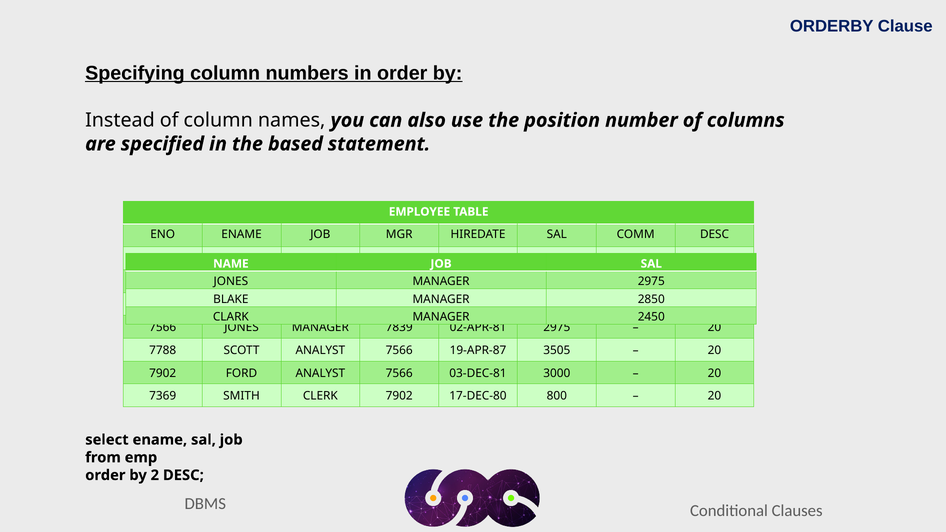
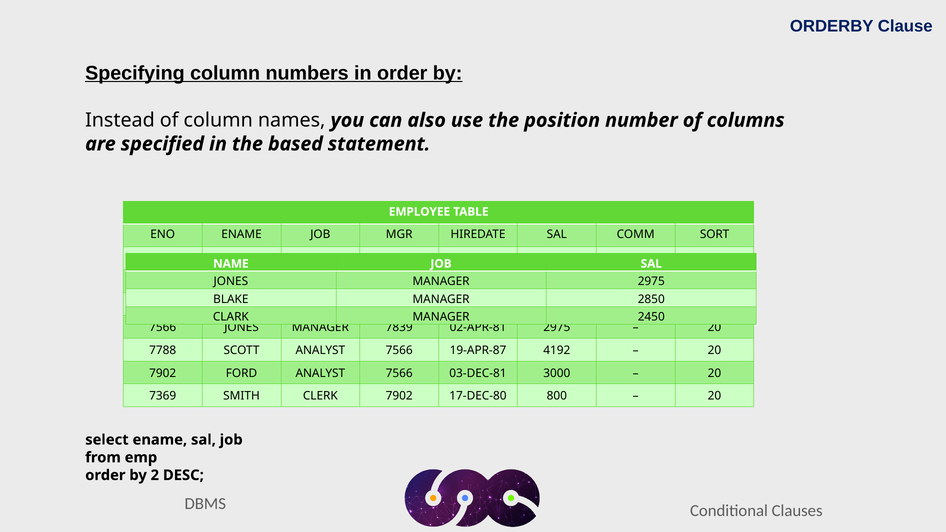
COMM DESC: DESC -> SORT
3505: 3505 -> 4192
